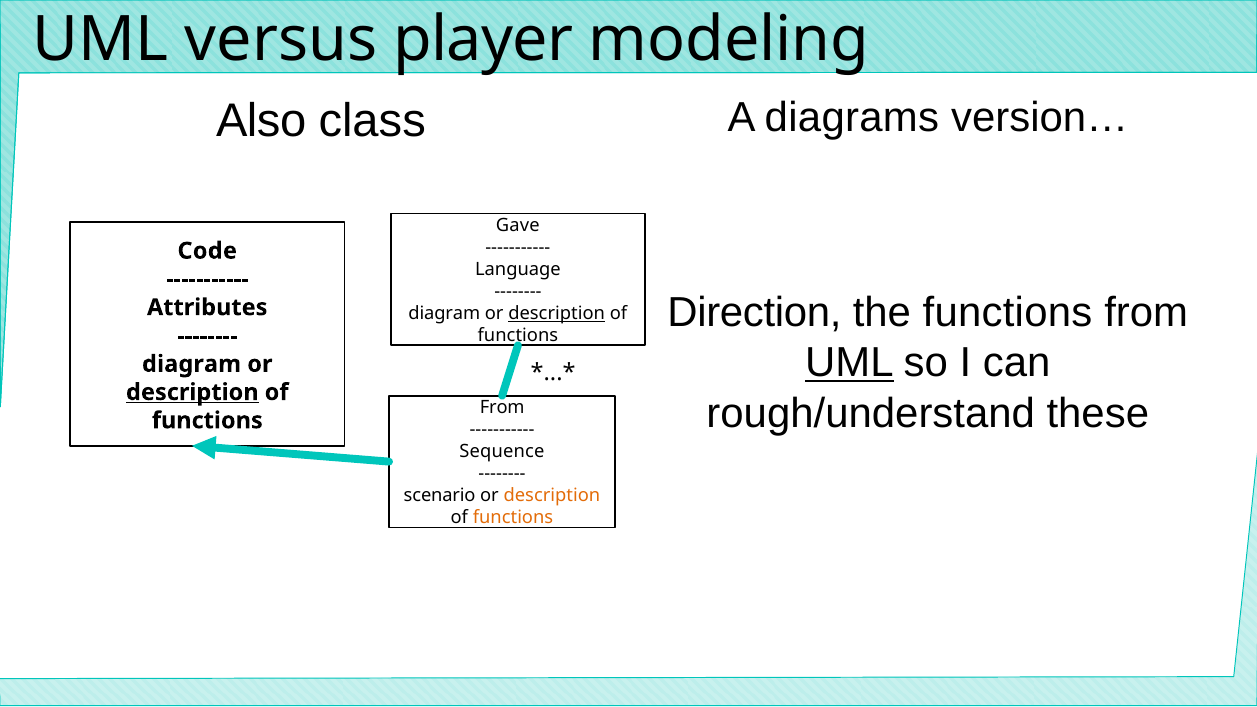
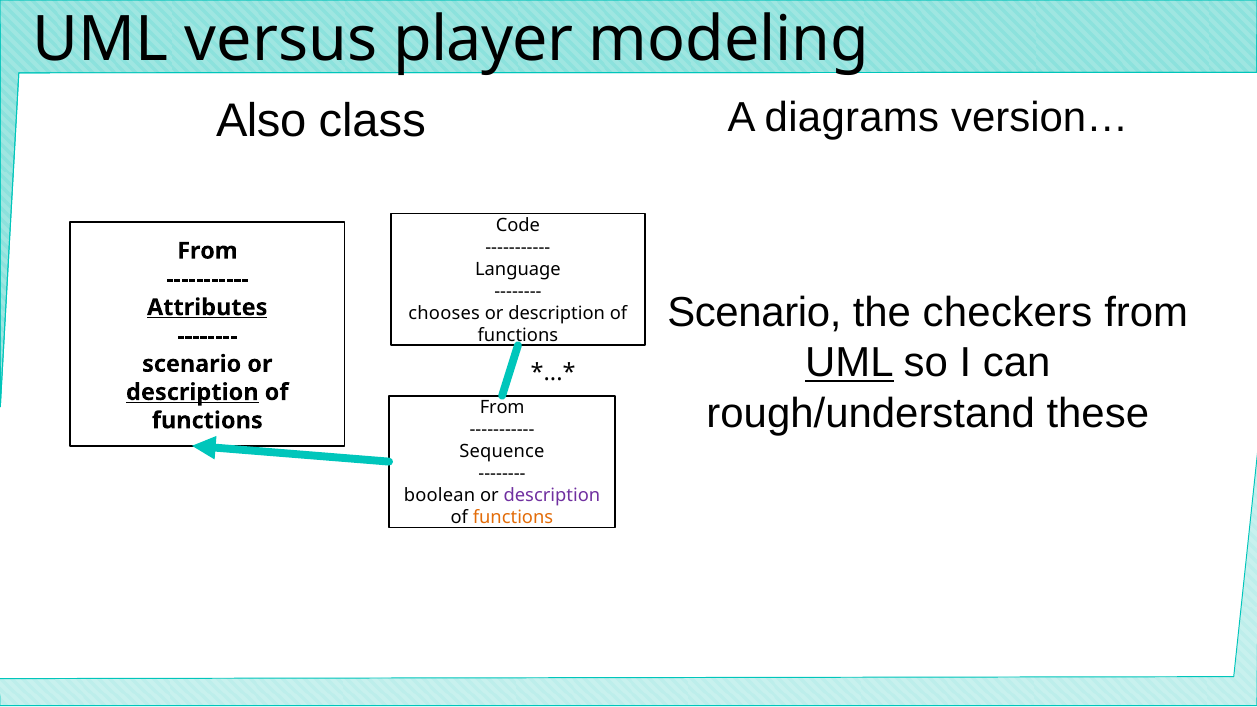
Gave: Gave -> Code
Code at (207, 251): Code -> From
Direction at (754, 313): Direction -> Scenario
the functions: functions -> checkers
Attributes underline: none -> present
diagram at (444, 314): diagram -> chooses
description at (557, 314) underline: present -> none
diagram at (192, 364): diagram -> scenario
scenario: scenario -> boolean
description at (552, 496) colour: orange -> purple
